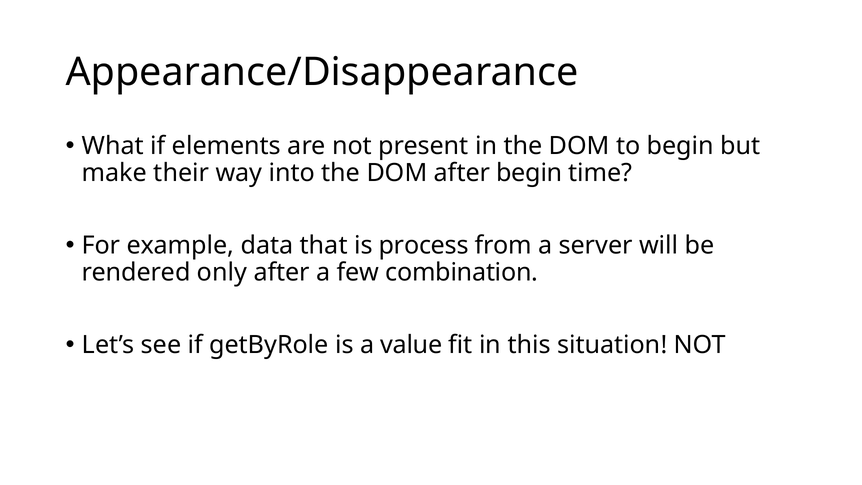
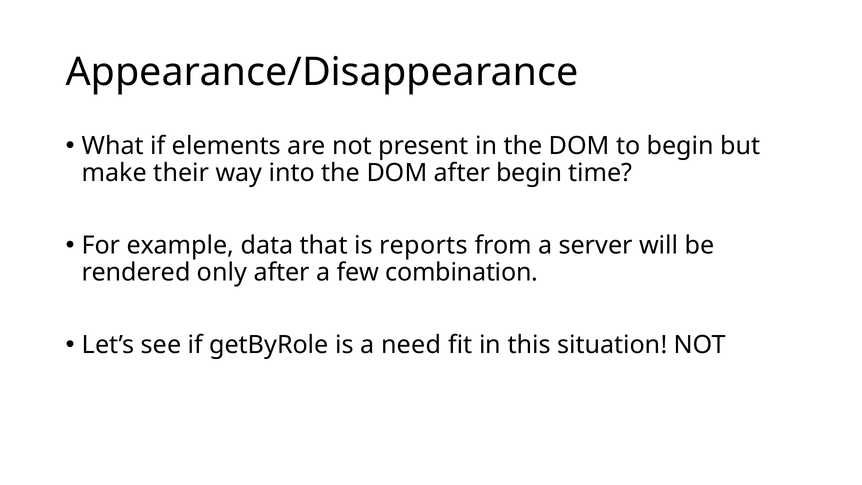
process: process -> reports
value: value -> need
